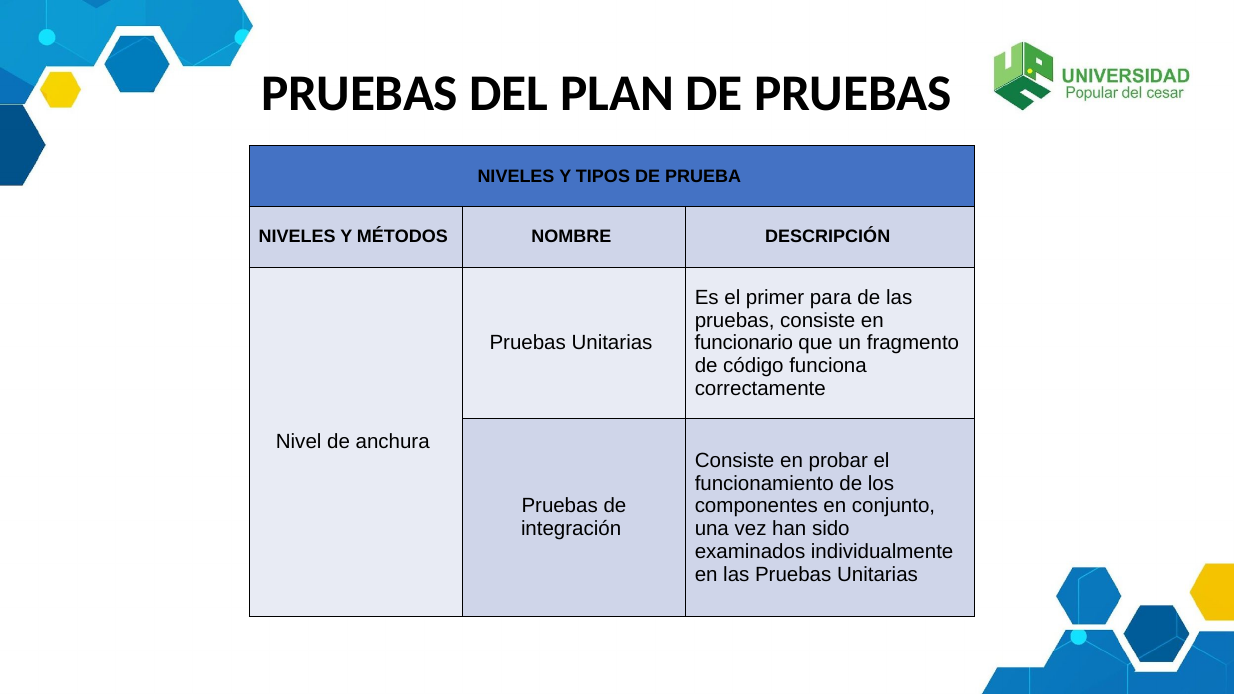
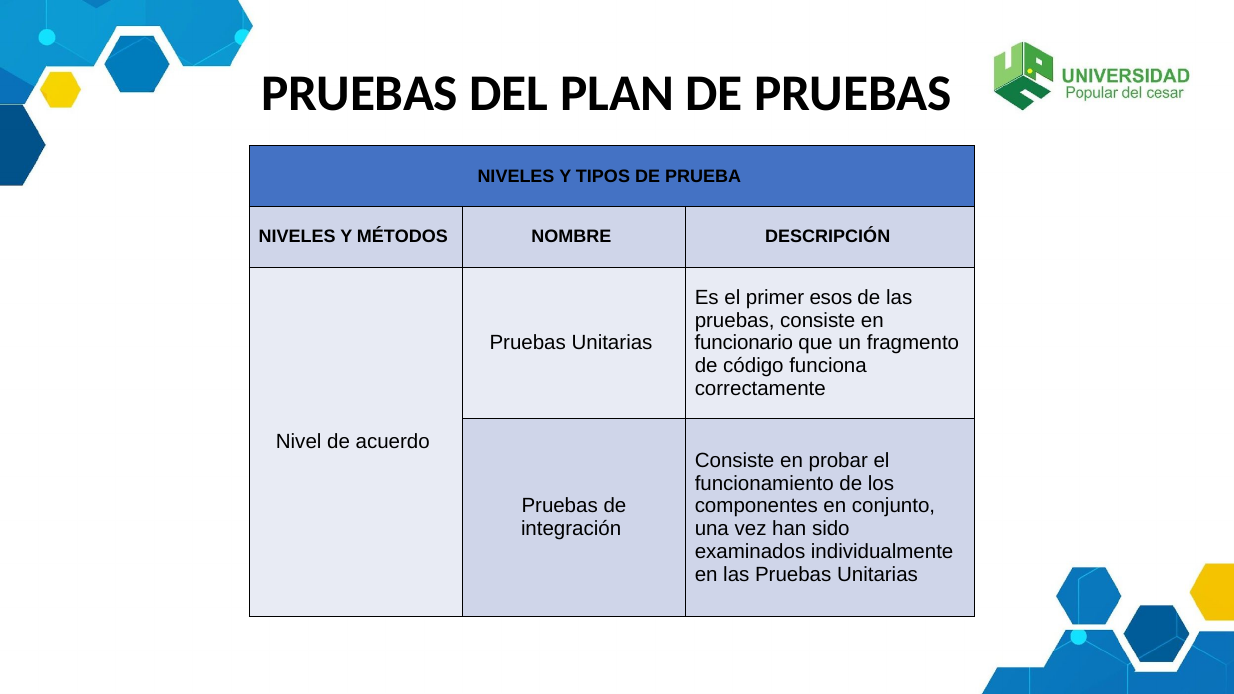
para: para -> esos
anchura: anchura -> acuerdo
